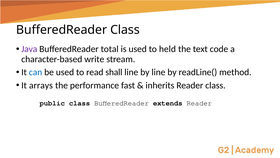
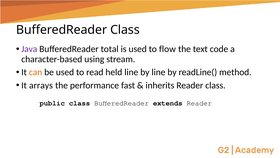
held: held -> flow
write: write -> using
can colour: blue -> orange
shall: shall -> held
